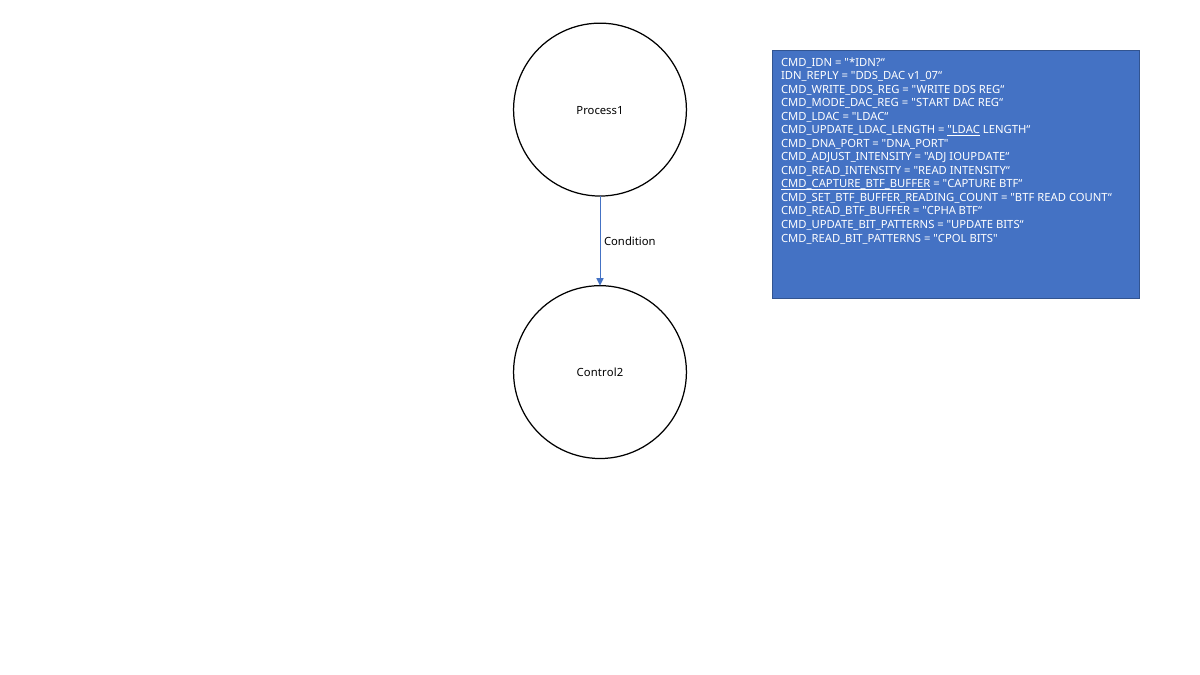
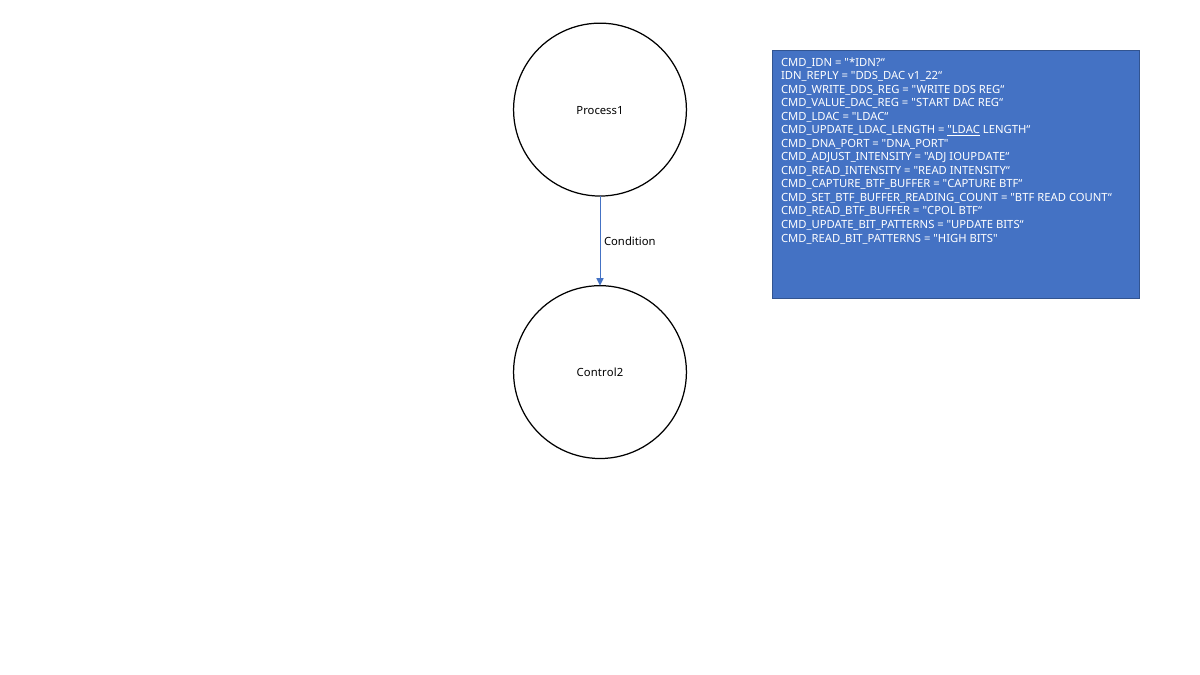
v1_07“: v1_07“ -> v1_22“
CMD_MODE_DAC_REG: CMD_MODE_DAC_REG -> CMD_VALUE_DAC_REG
CMD_CAPTURE_BTF_BUFFER underline: present -> none
CPHA: CPHA -> CPOL
CPOL: CPOL -> HIGH
